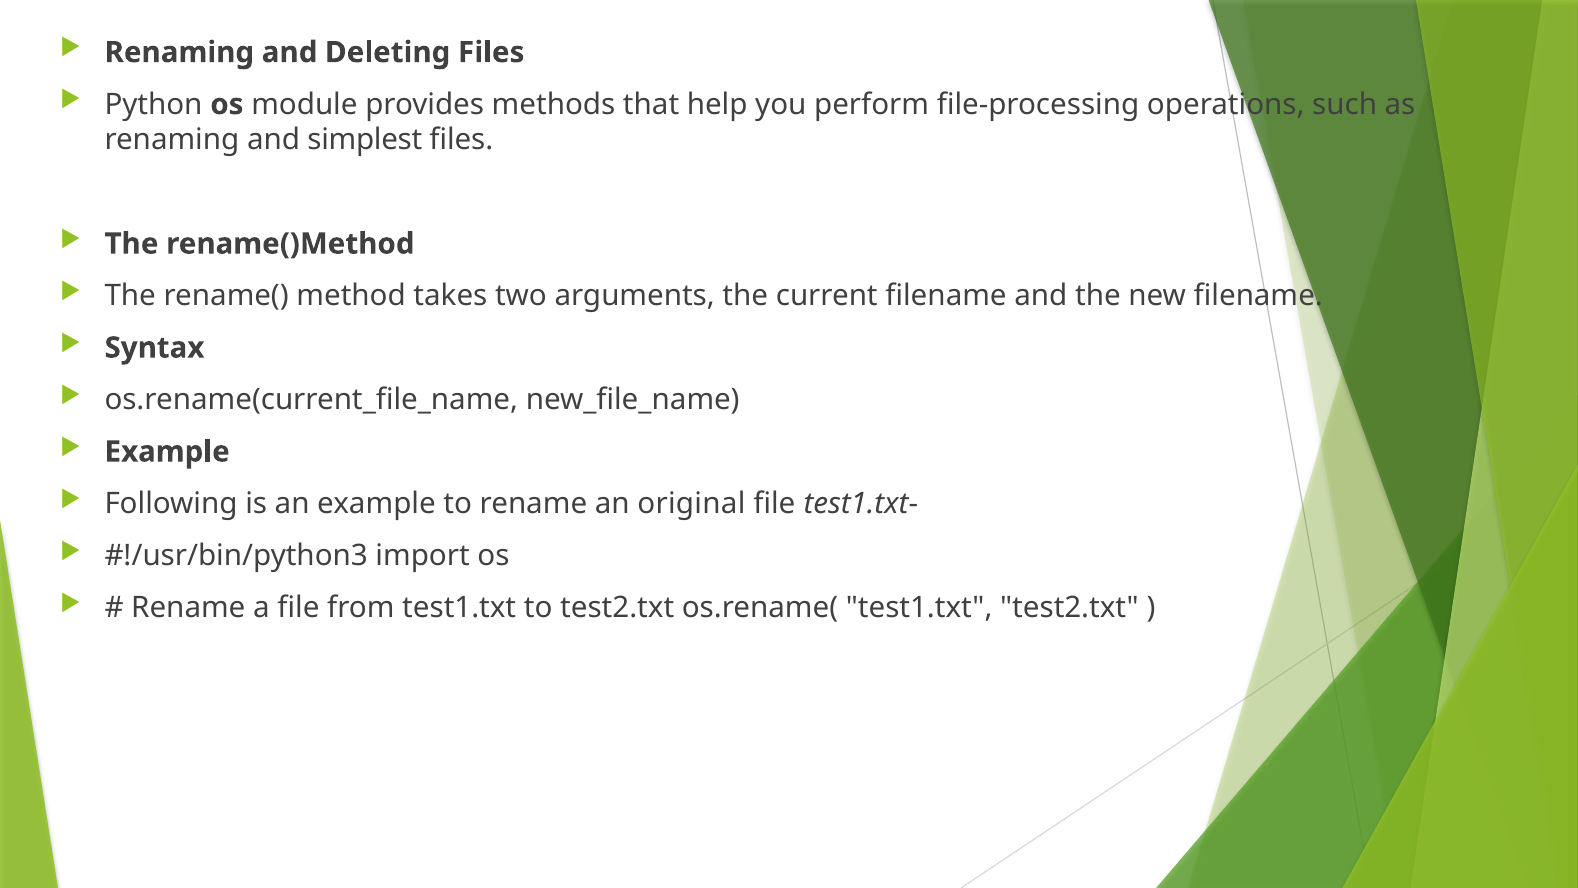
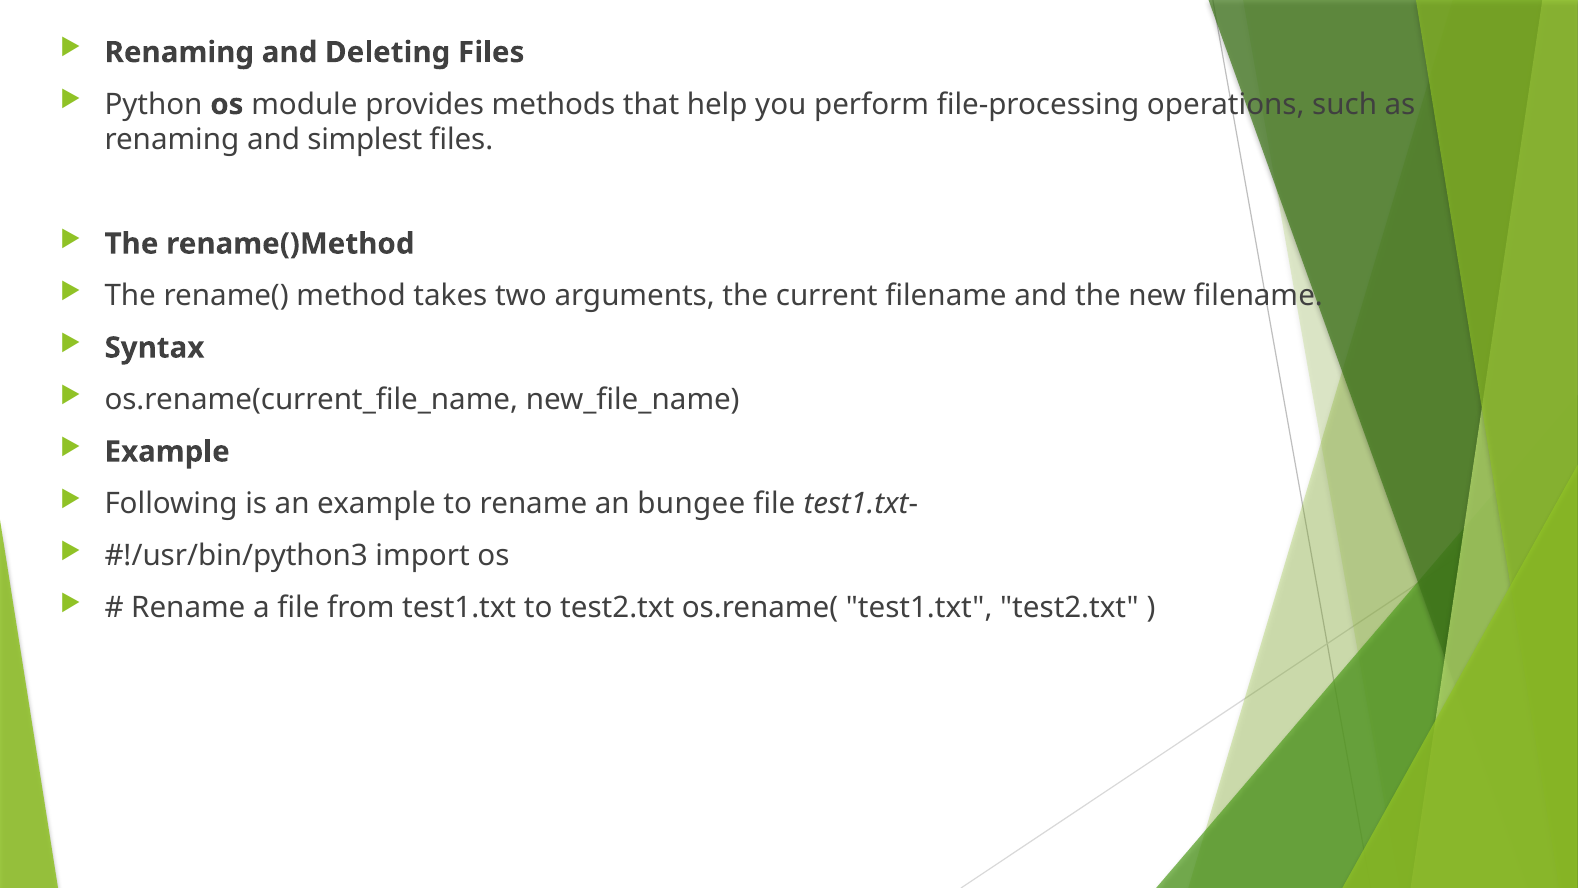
original: original -> bungee
